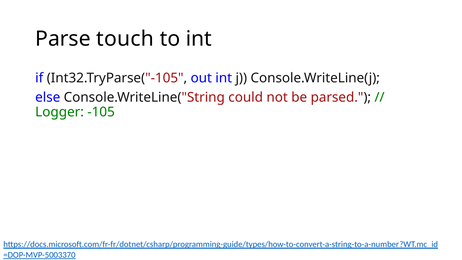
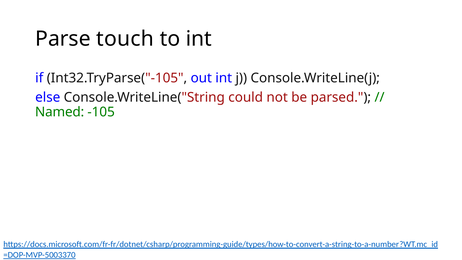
Logger: Logger -> Named
